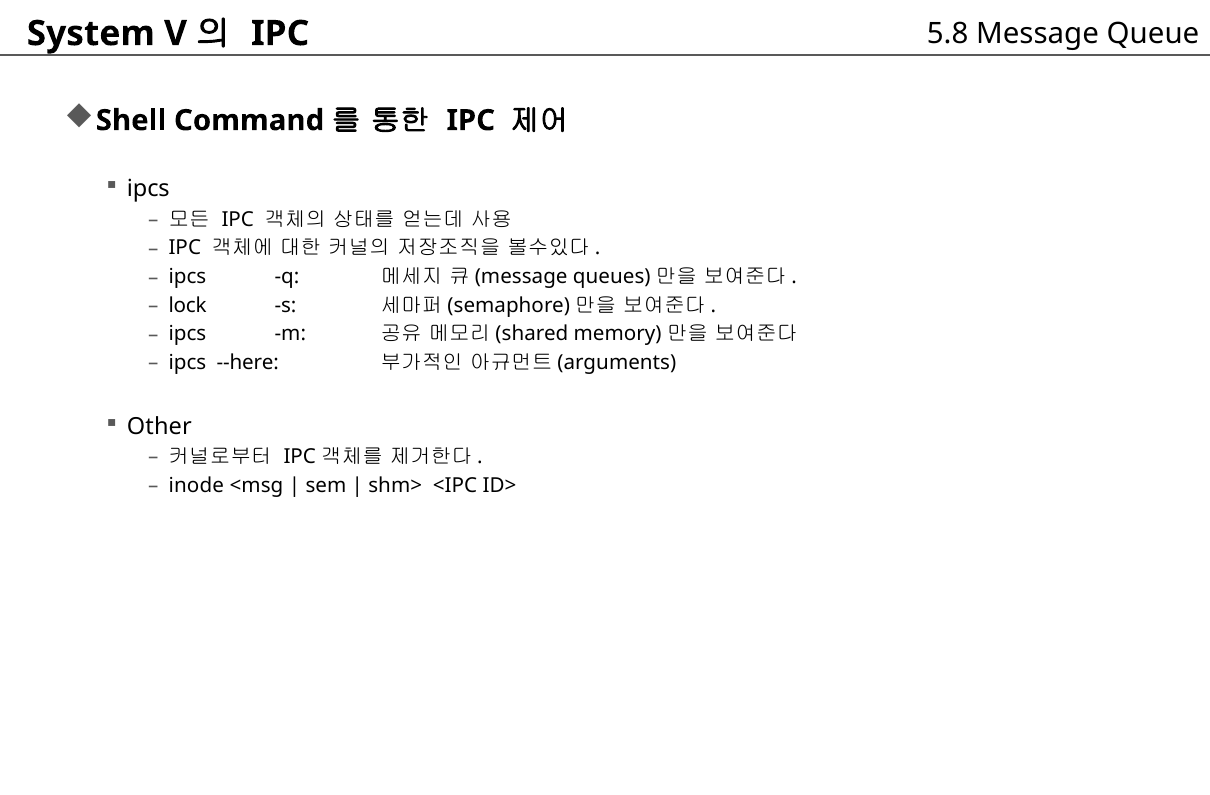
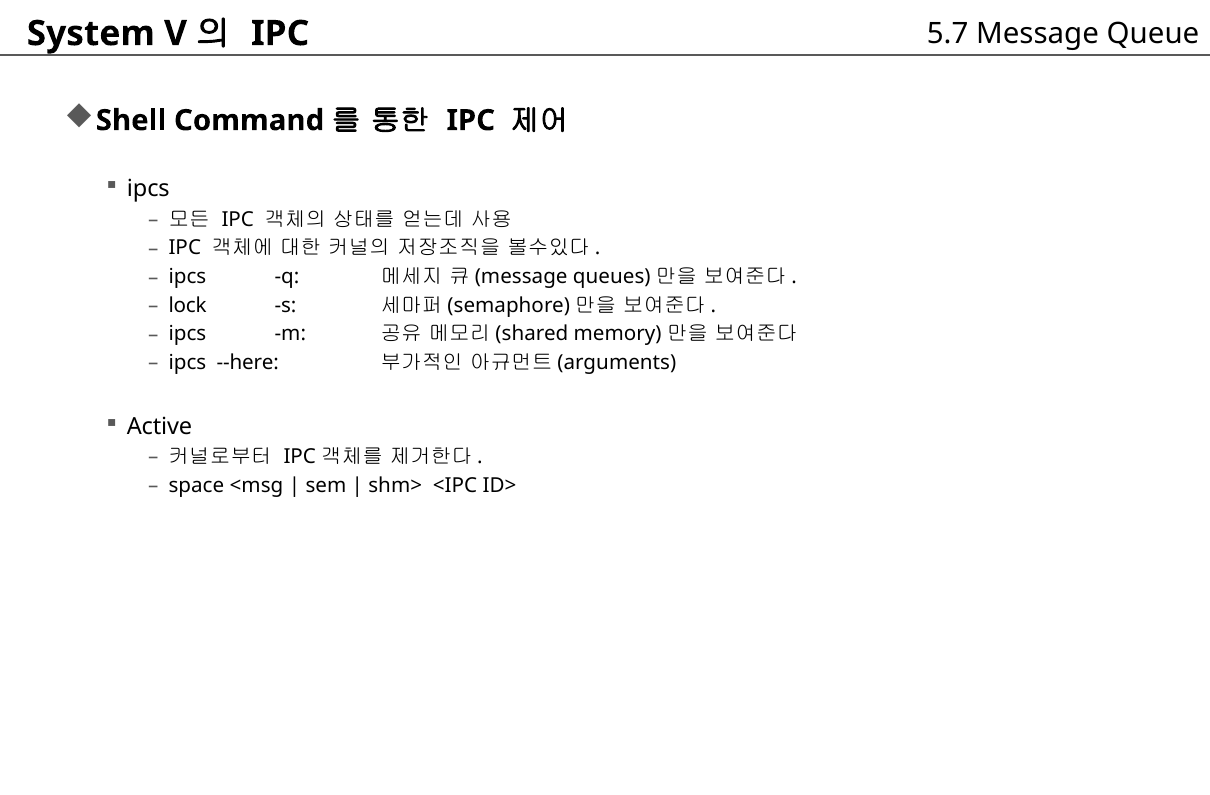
5.8: 5.8 -> 5.7
Other: Other -> Active
inode: inode -> space
